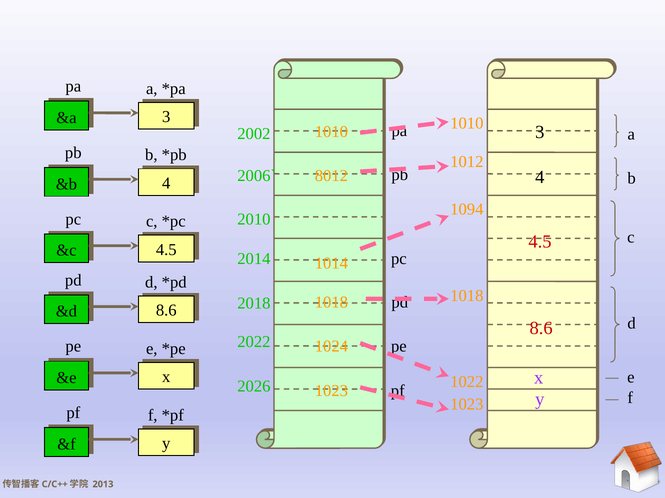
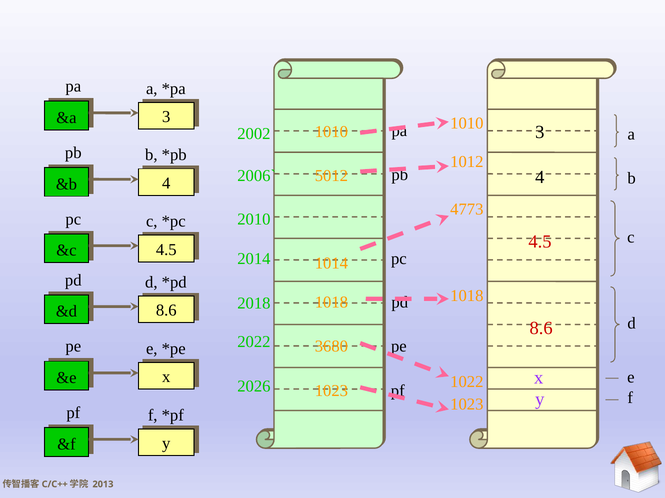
8012: 8012 -> 5012
1094: 1094 -> 4773
1024: 1024 -> 3680
